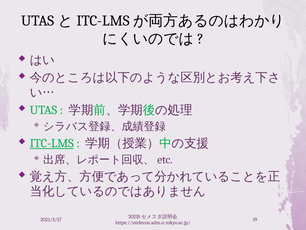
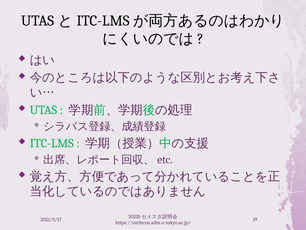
ITC-LMS underline: present -> none
